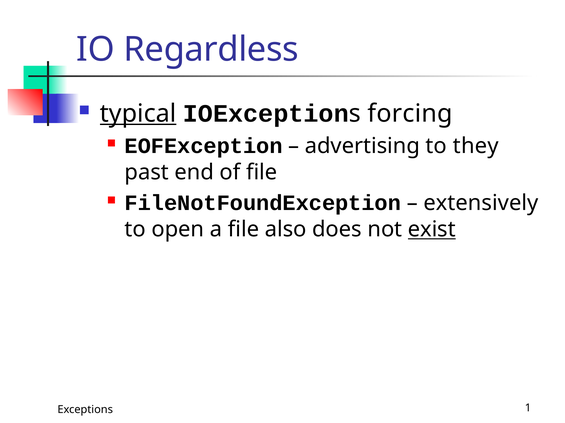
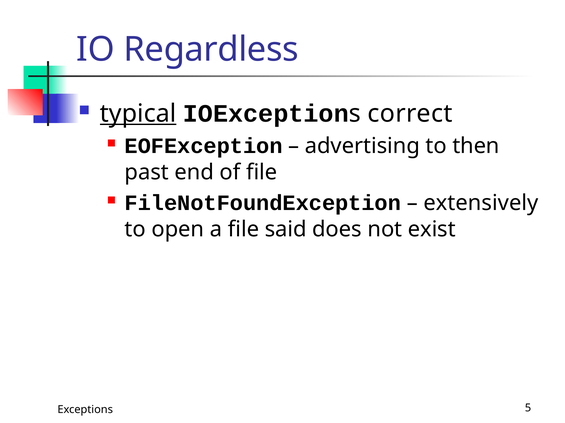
forcing: forcing -> correct
they: they -> then
also: also -> said
exist underline: present -> none
1: 1 -> 5
